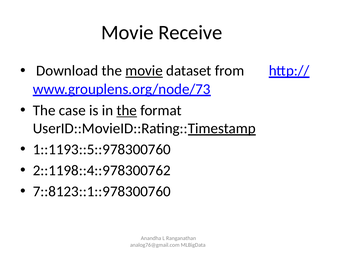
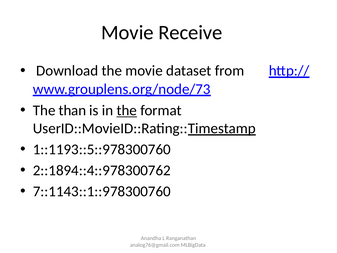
movie at (144, 71) underline: present -> none
case: case -> than
2::1198::4::978300762: 2::1198::4::978300762 -> 2::1894::4::978300762
7::8123::1::978300760: 7::8123::1::978300760 -> 7::1143::1::978300760
